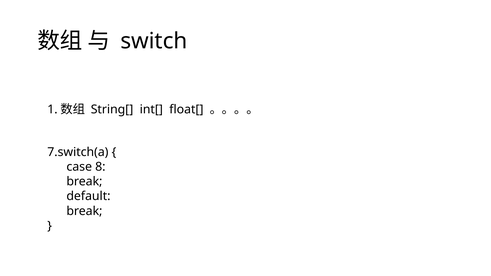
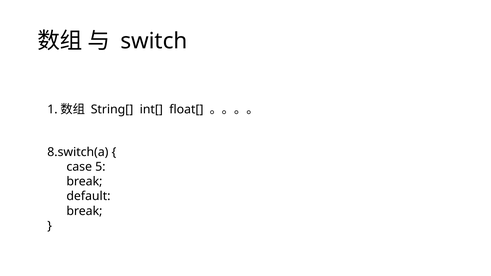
7.switch(a: 7.switch(a -> 8.switch(a
8: 8 -> 5
